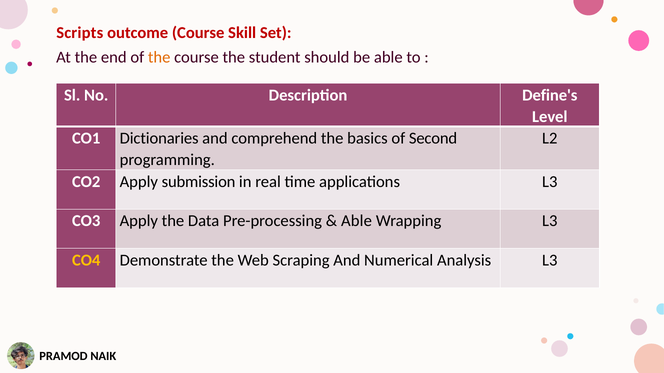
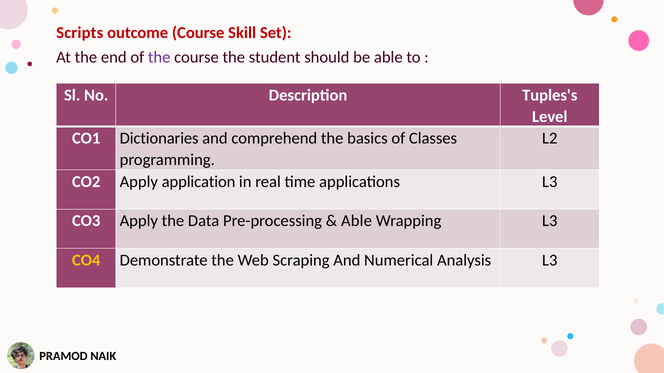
the at (159, 58) colour: orange -> purple
Define's: Define's -> Tuples's
Second: Second -> Classes
submission: submission -> application
